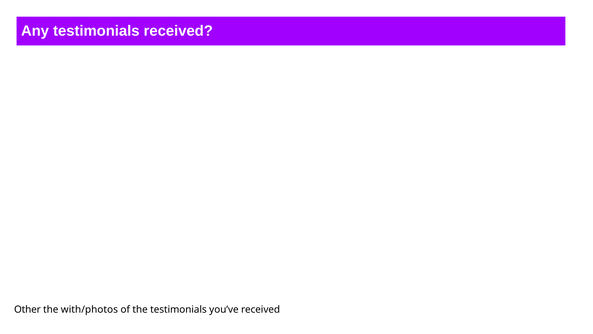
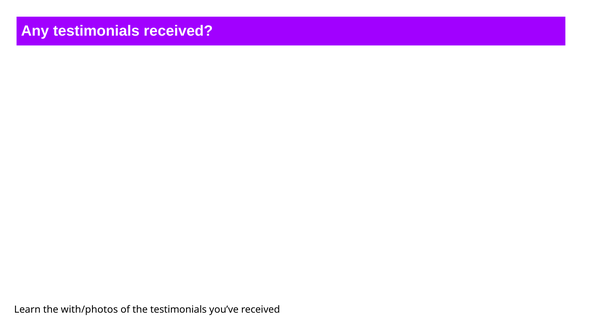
Other: Other -> Learn
